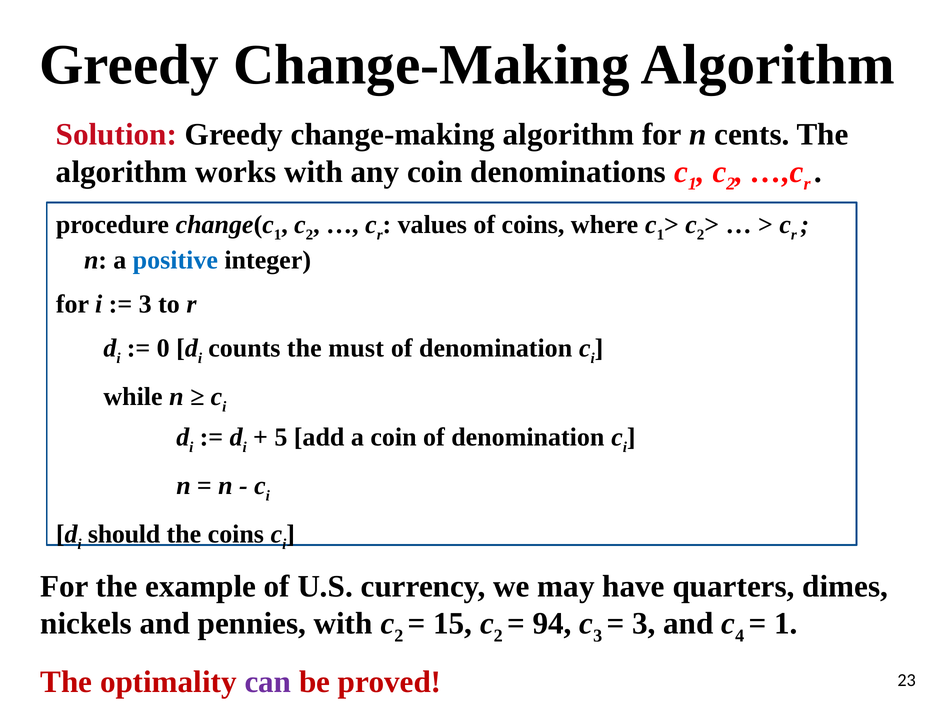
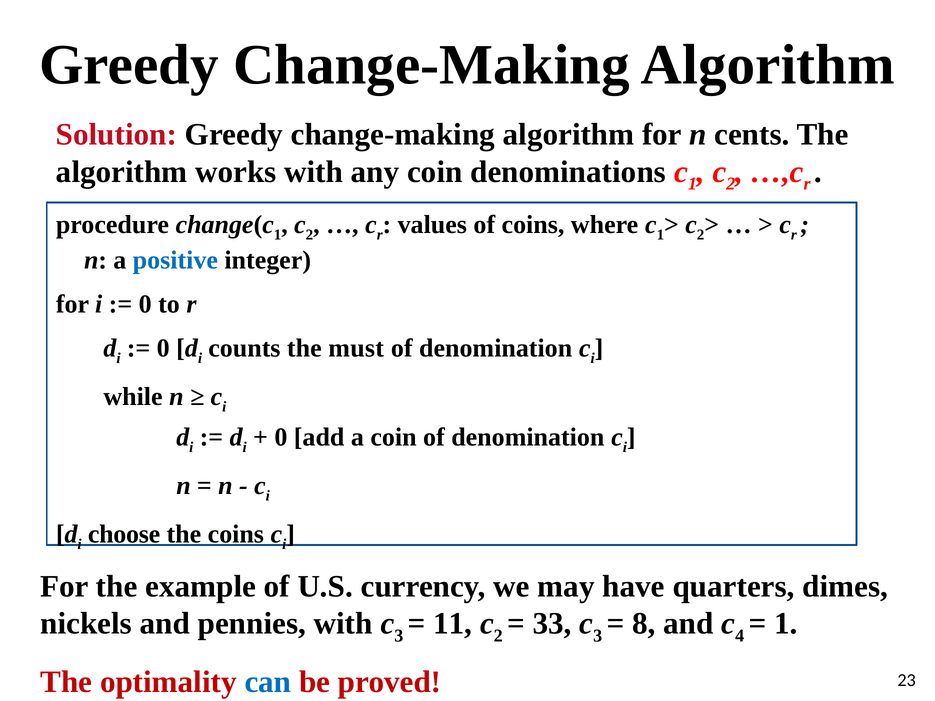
3 at (145, 304): 3 -> 0
5 at (281, 437): 5 -> 0
should: should -> choose
2 at (399, 636): 2 -> 3
15: 15 -> 11
94: 94 -> 33
3 at (644, 624): 3 -> 8
can colour: purple -> blue
